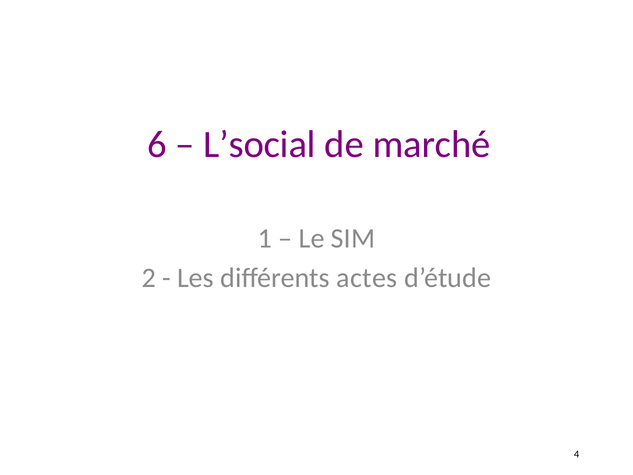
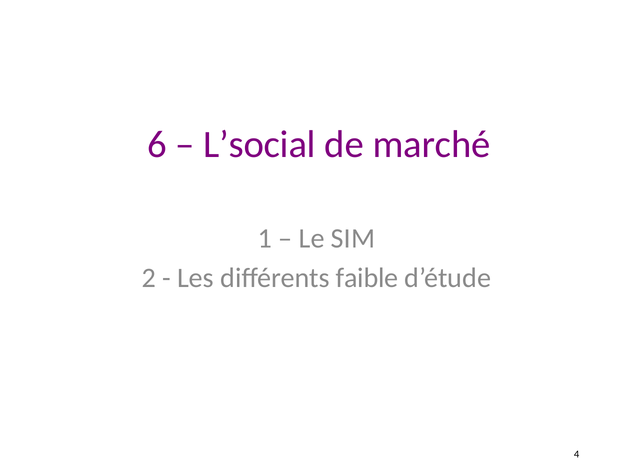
actes: actes -> faible
